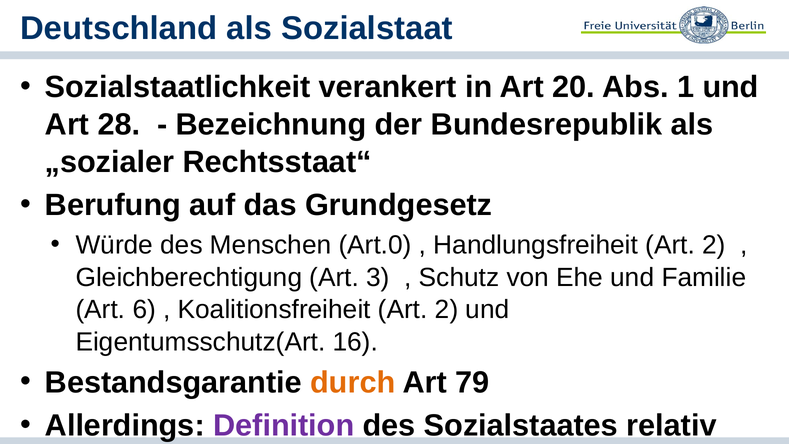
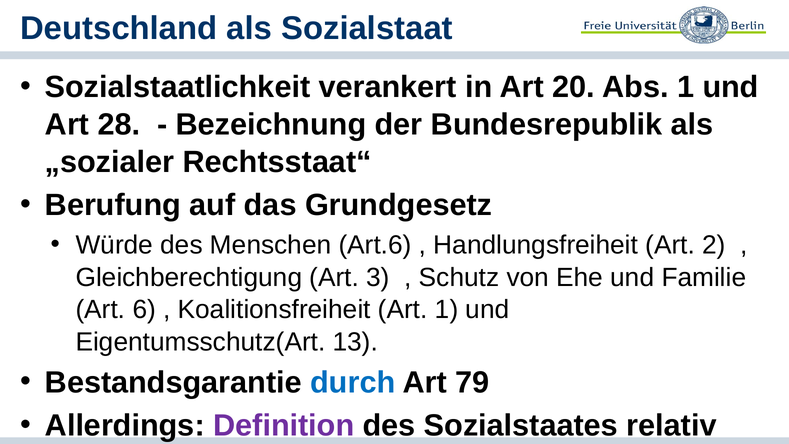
Art.0: Art.0 -> Art.6
Koalitionsfreiheit Art 2: 2 -> 1
16: 16 -> 13
durch colour: orange -> blue
